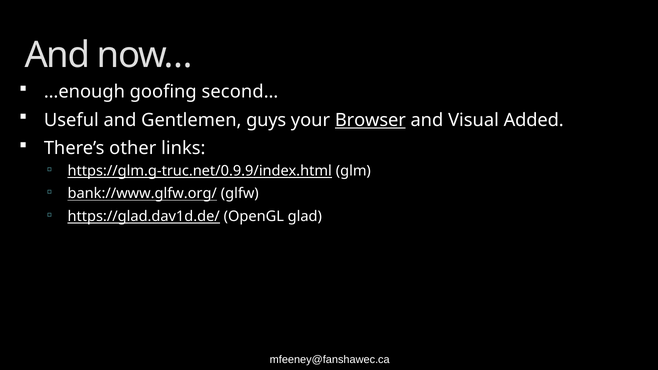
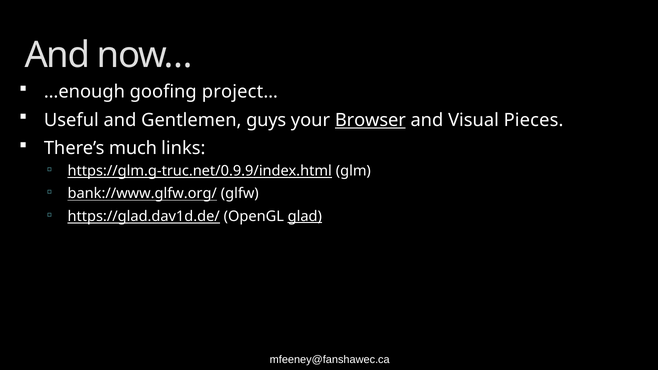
second…: second… -> project…
Added: Added -> Pieces
other: other -> much
glad underline: none -> present
